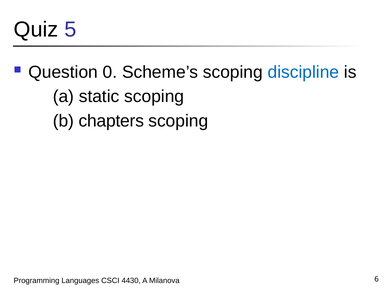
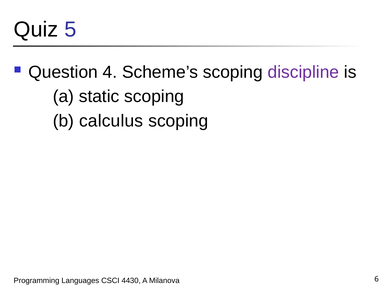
0: 0 -> 4
discipline colour: blue -> purple
chapters: chapters -> calculus
